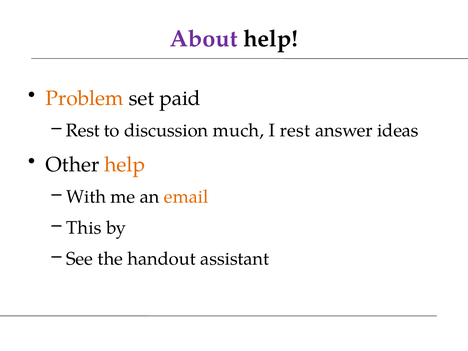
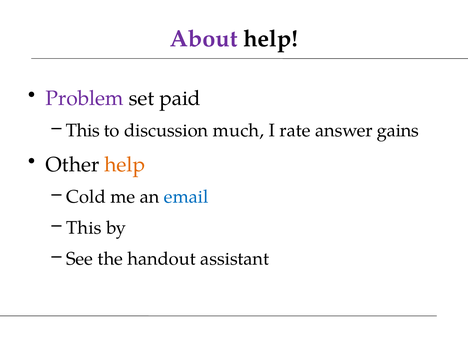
Problem colour: orange -> purple
Rest at (83, 131): Rest -> This
I rest: rest -> rate
ideas: ideas -> gains
With: With -> Cold
email colour: orange -> blue
